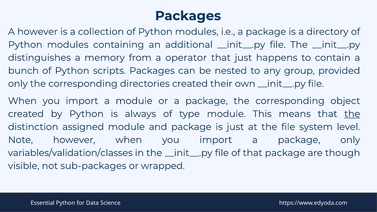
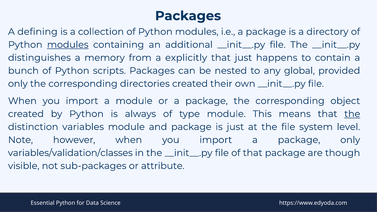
A however: however -> defining
modules at (68, 45) underline: none -> present
operator: operator -> explicitly
group: group -> global
assigned: assigned -> variables
wrapped: wrapped -> attribute
